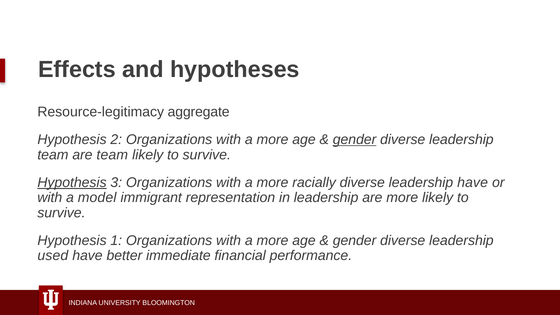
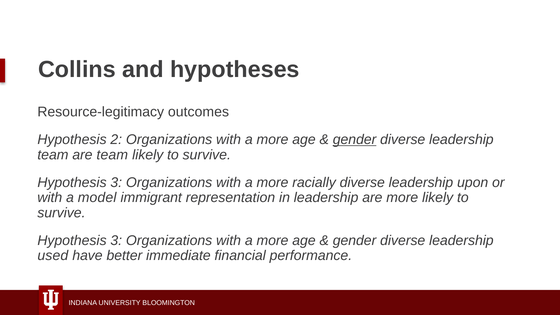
Effects: Effects -> Collins
aggregate: aggregate -> outcomes
Hypothesis at (72, 183) underline: present -> none
leadership have: have -> upon
1 at (116, 240): 1 -> 3
